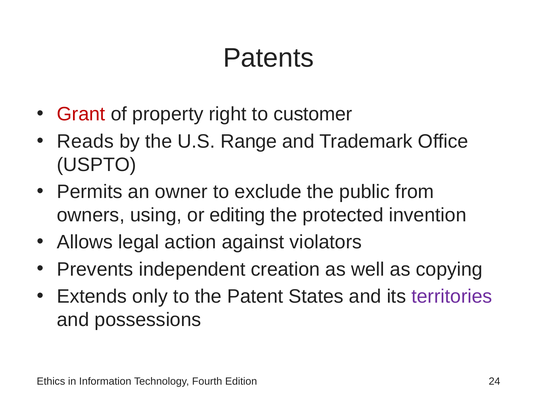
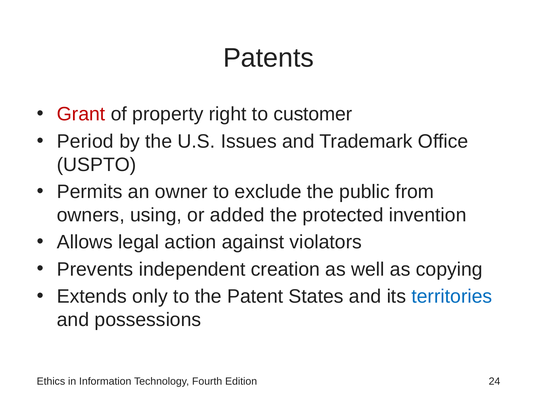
Reads: Reads -> Period
Range: Range -> Issues
editing: editing -> added
territories colour: purple -> blue
